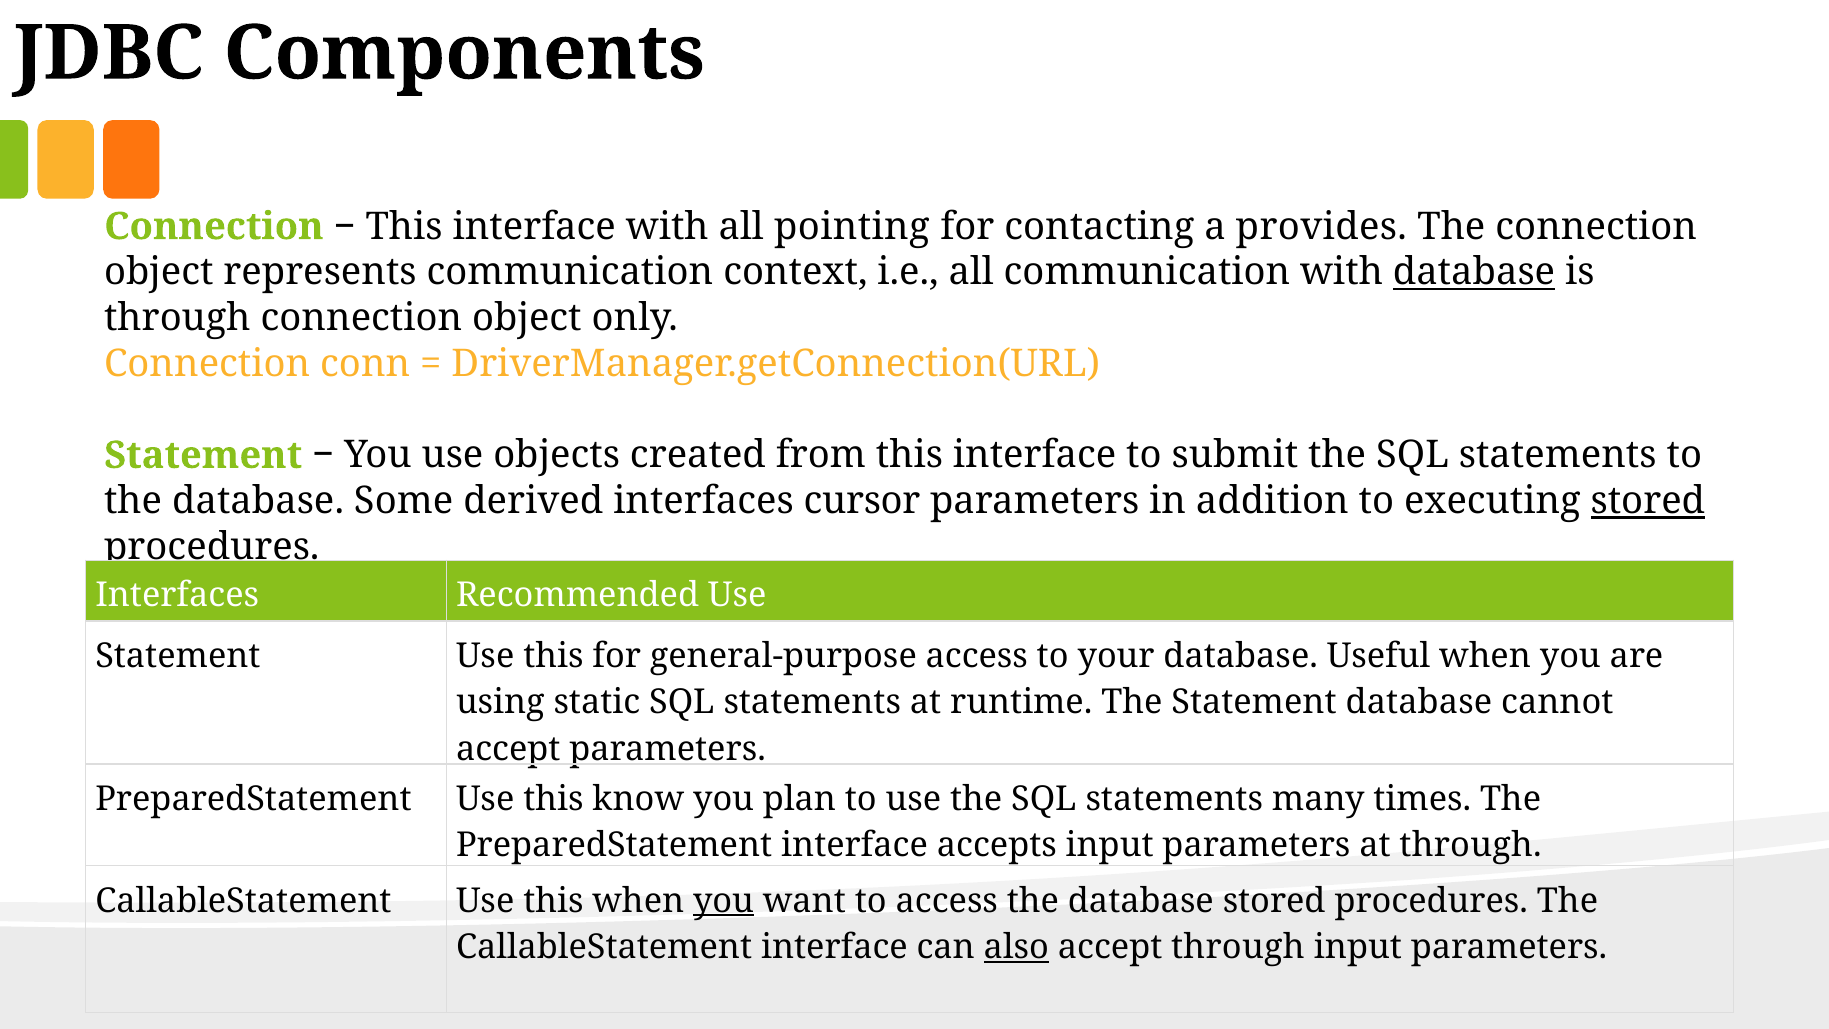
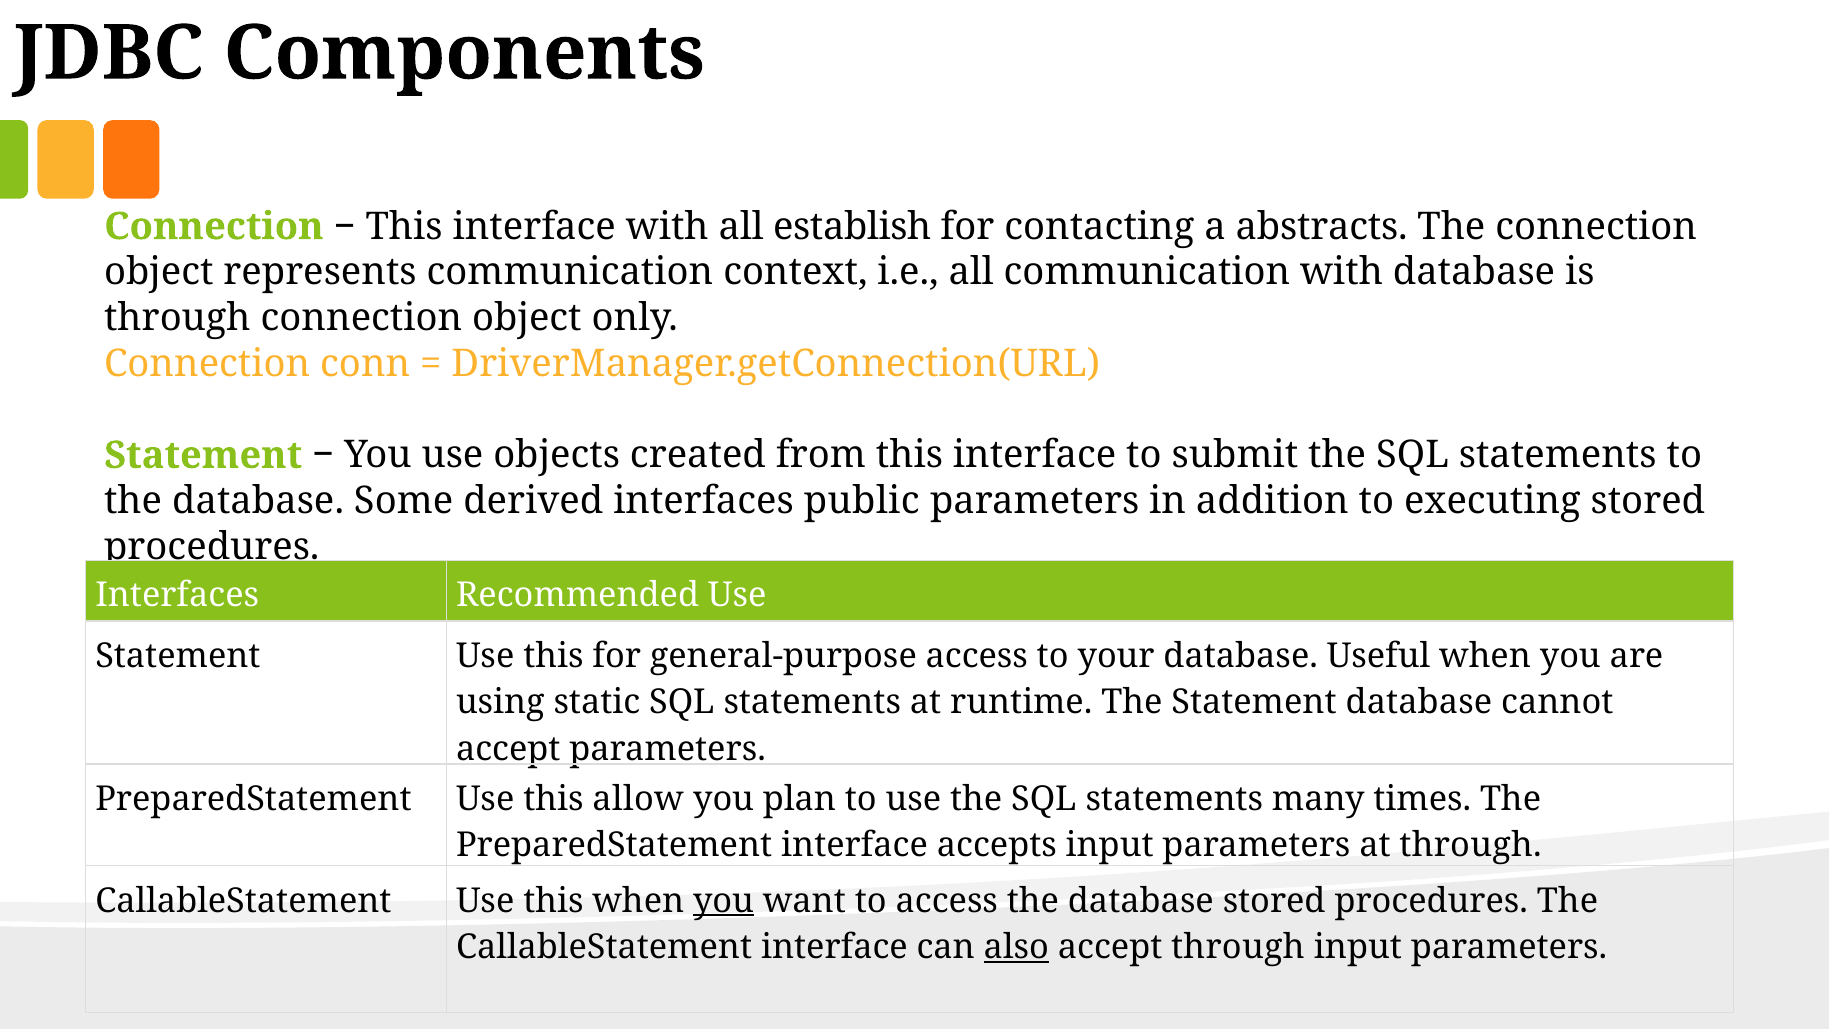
pointing: pointing -> establish
provides: provides -> abstracts
database at (1474, 272) underline: present -> none
cursor: cursor -> public
stored at (1648, 501) underline: present -> none
know: know -> allow
